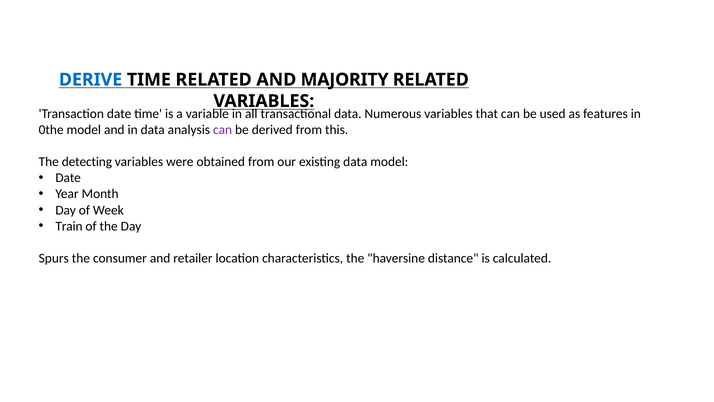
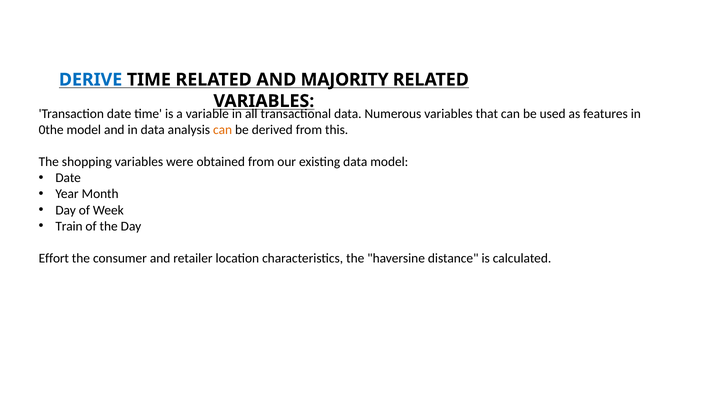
can at (223, 130) colour: purple -> orange
detecting: detecting -> shopping
Spurs: Spurs -> Effort
